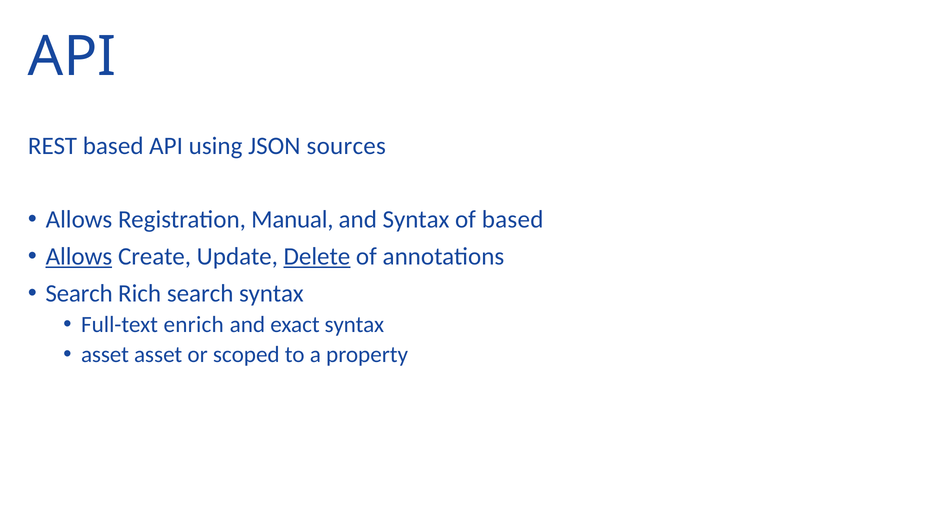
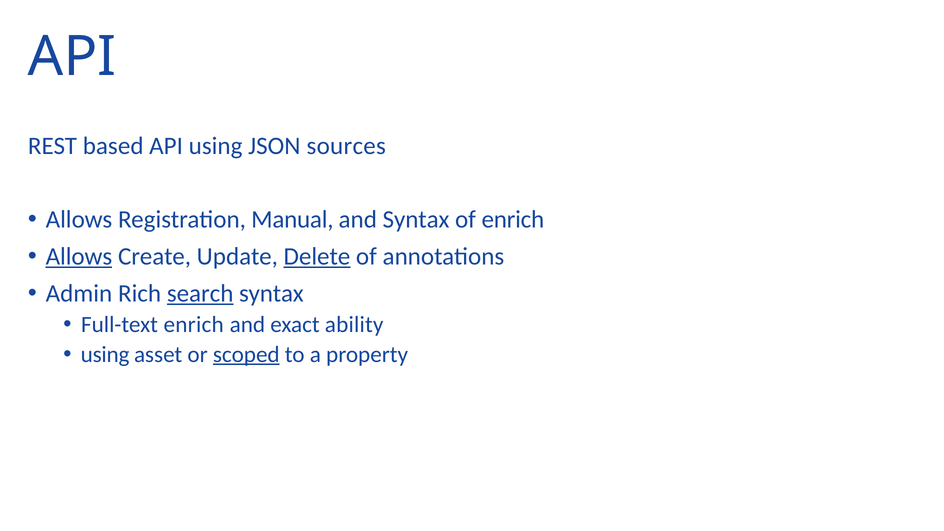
of based: based -> enrich
Search at (79, 294): Search -> Admin
search at (200, 294) underline: none -> present
exact syntax: syntax -> ability
asset at (105, 354): asset -> using
scoped underline: none -> present
